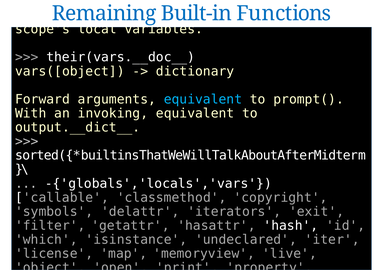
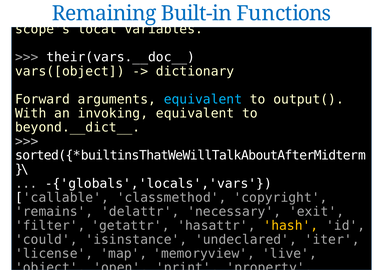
prompt(: prompt( -> output(
output.__dict__: output.__dict__ -> beyond.__dict__
symbols: symbols -> remains
iterators: iterators -> necessary
hash colour: white -> yellow
which: which -> could
